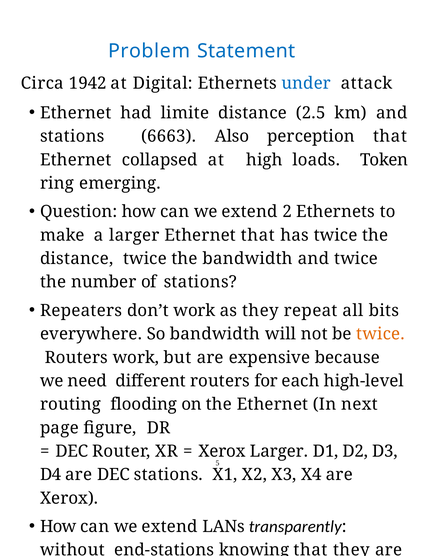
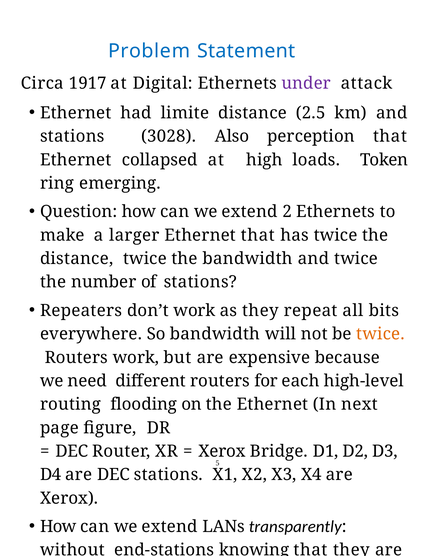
1942: 1942 -> 1917
under colour: blue -> purple
6663: 6663 -> 3028
Larger at (279, 452): Larger -> Bridge
